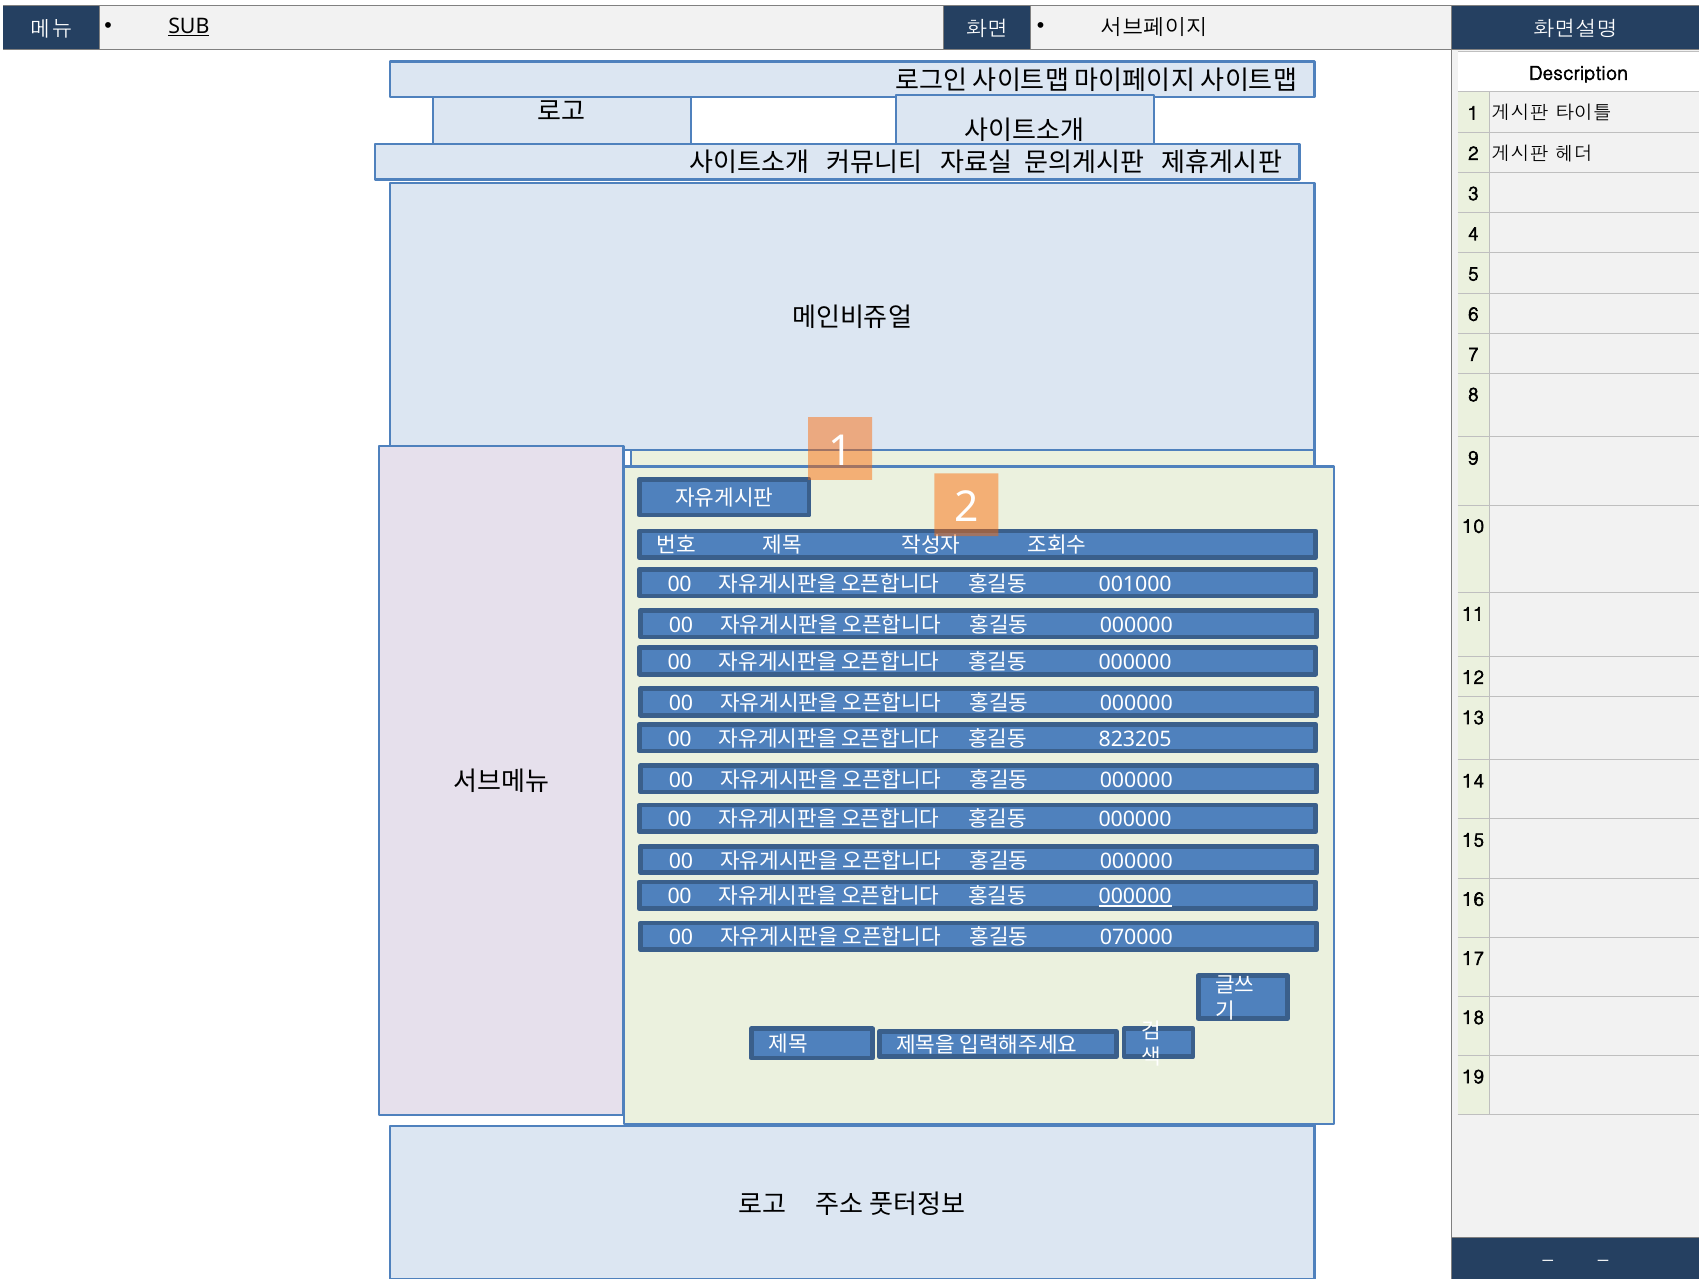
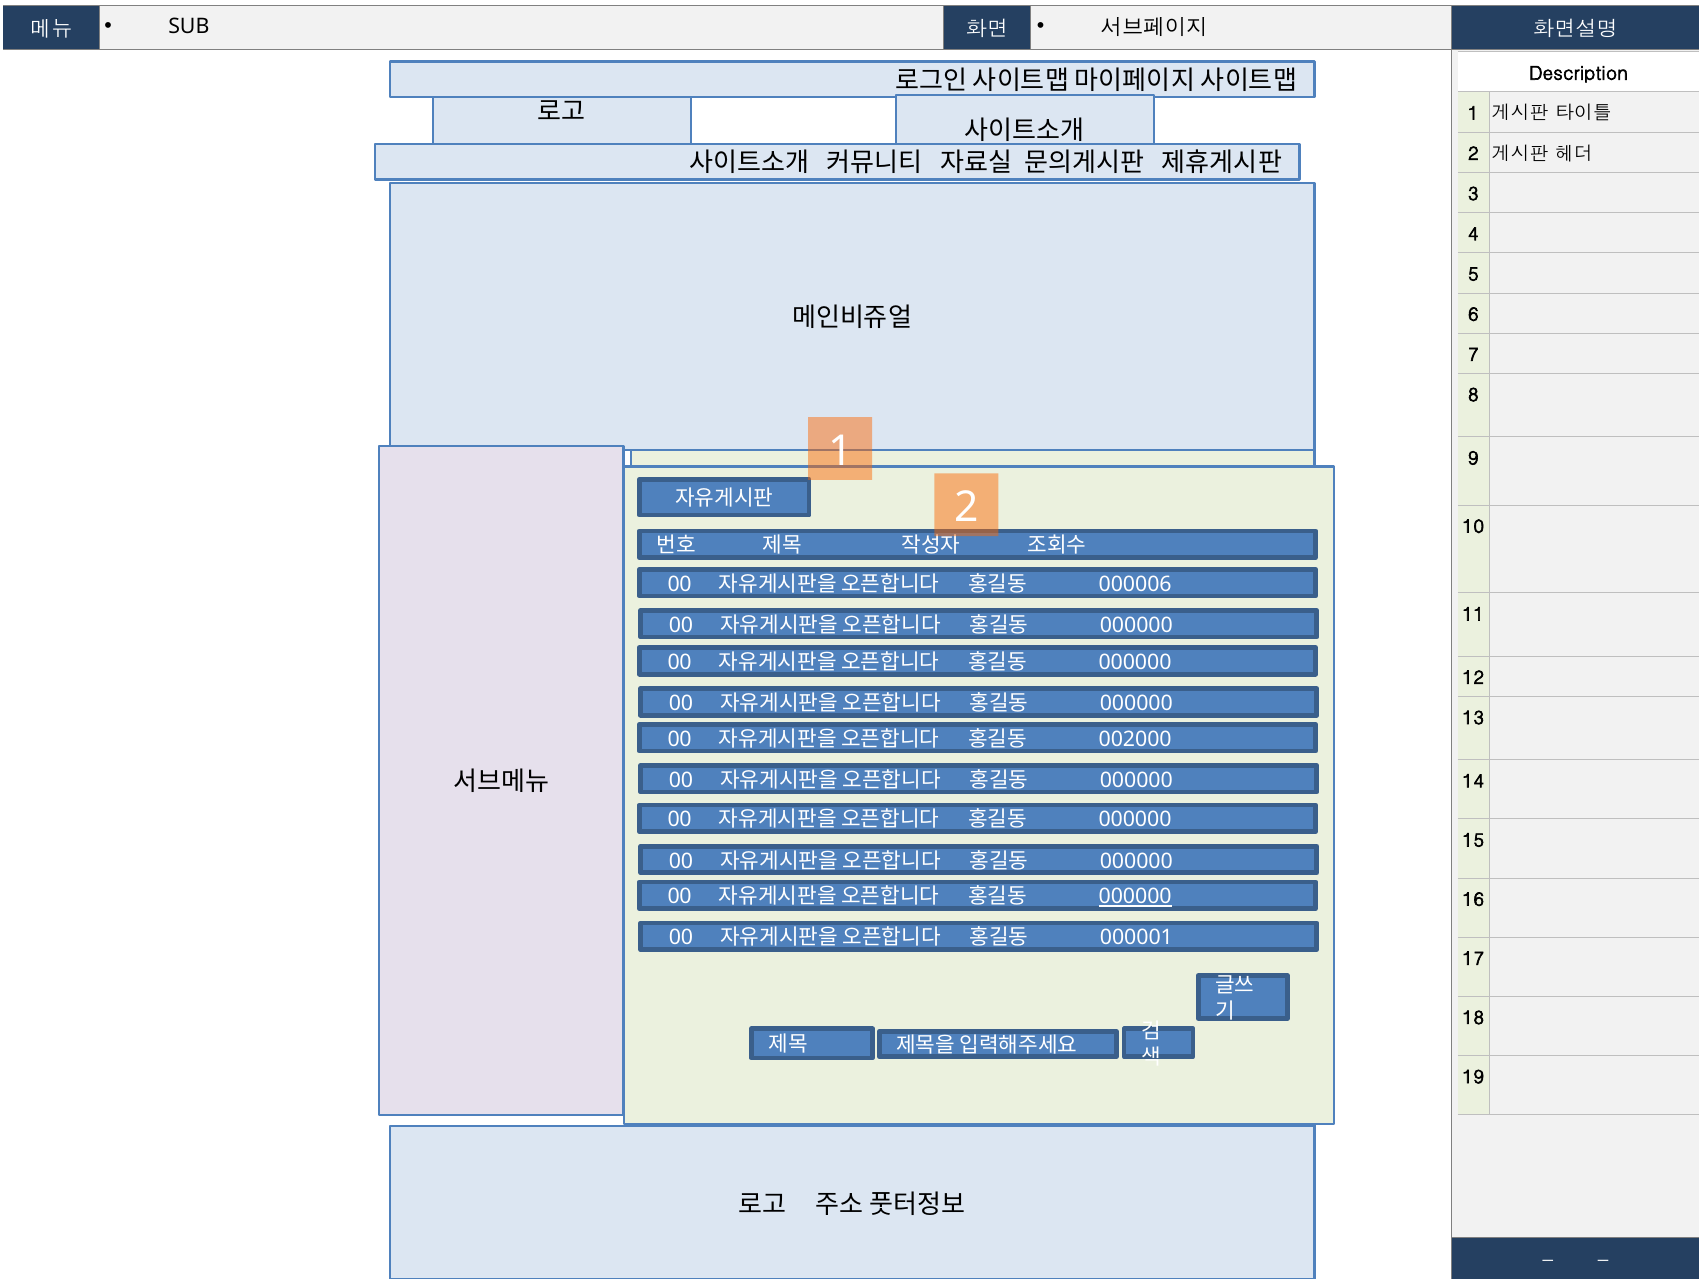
SUB underline: present -> none
001000: 001000 -> 000006
823205: 823205 -> 002000
070000: 070000 -> 000001
